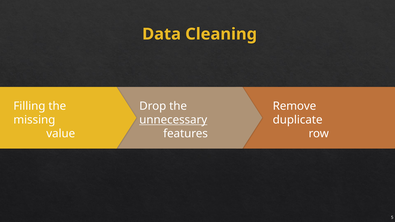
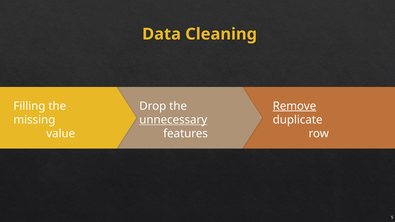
Remove underline: none -> present
